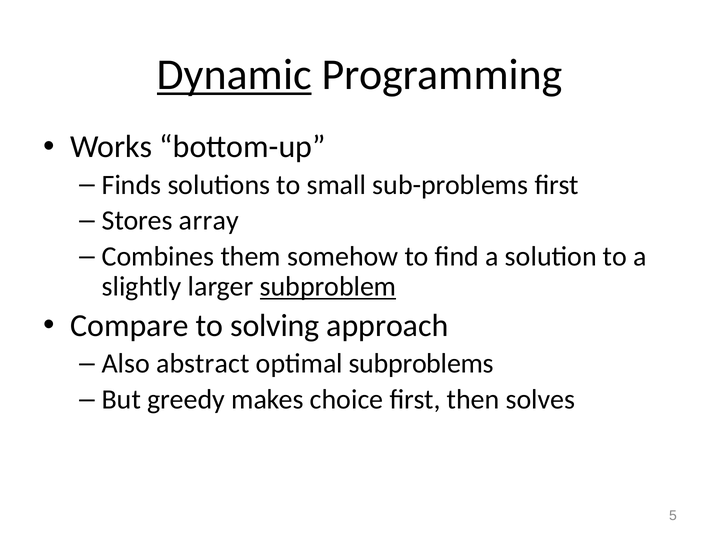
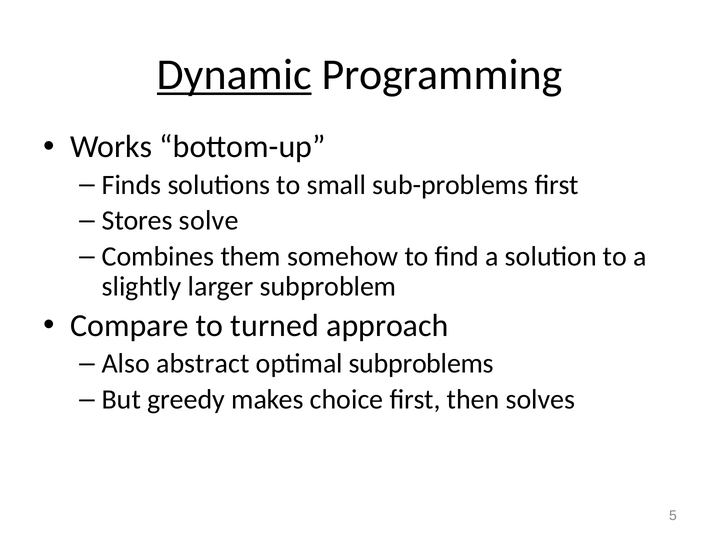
array: array -> solve
subproblem underline: present -> none
solving: solving -> turned
